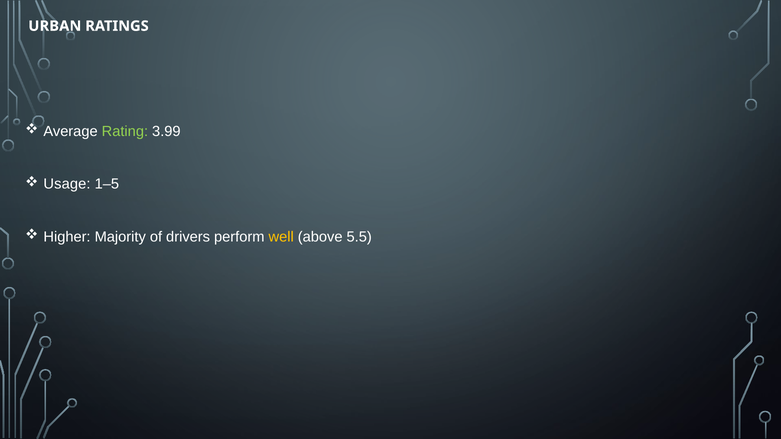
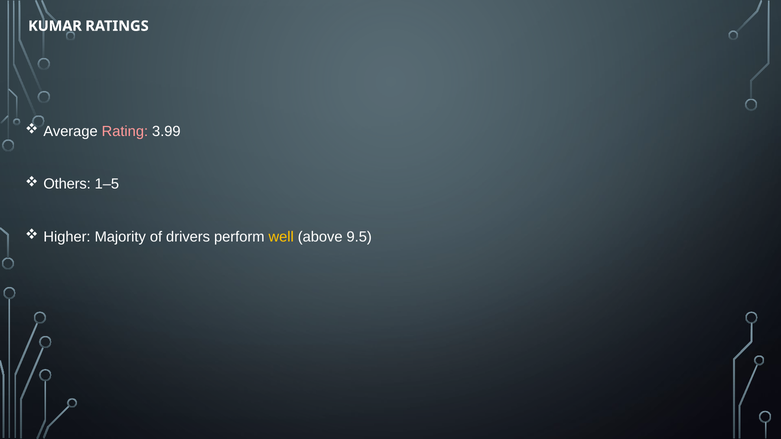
URBAN: URBAN -> KUMAR
Rating colour: light green -> pink
Usage: Usage -> Others
5.5: 5.5 -> 9.5
